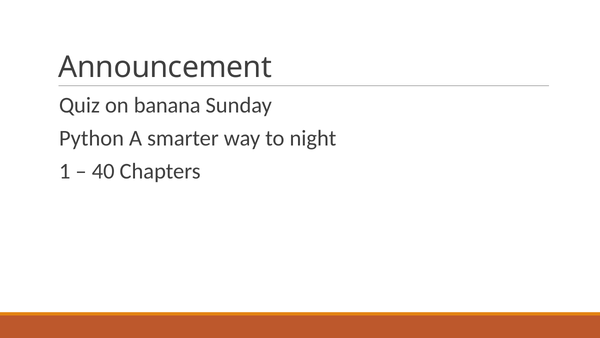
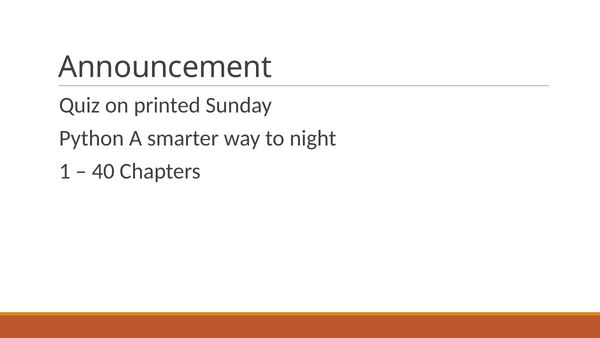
banana: banana -> printed
